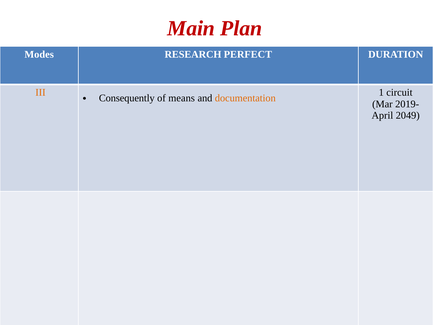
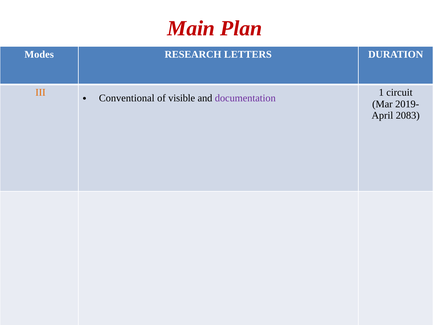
PERFECT: PERFECT -> LETTERS
Consequently: Consequently -> Conventional
means: means -> visible
documentation colour: orange -> purple
2049: 2049 -> 2083
